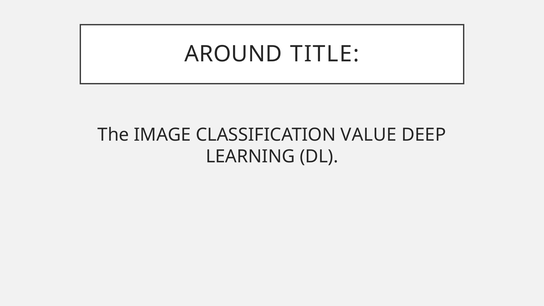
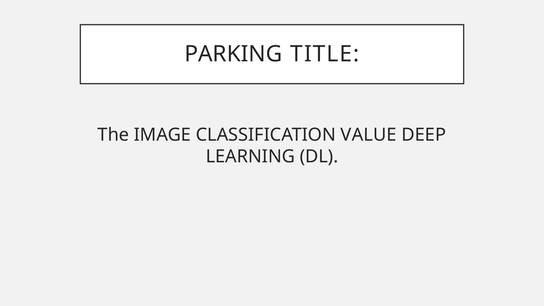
AROUND: AROUND -> PARKING
